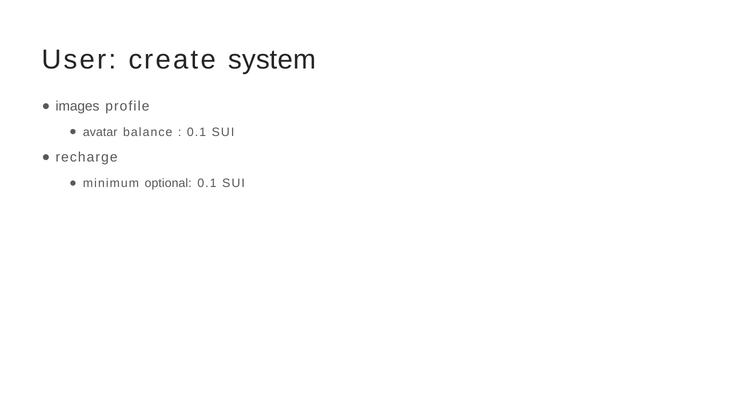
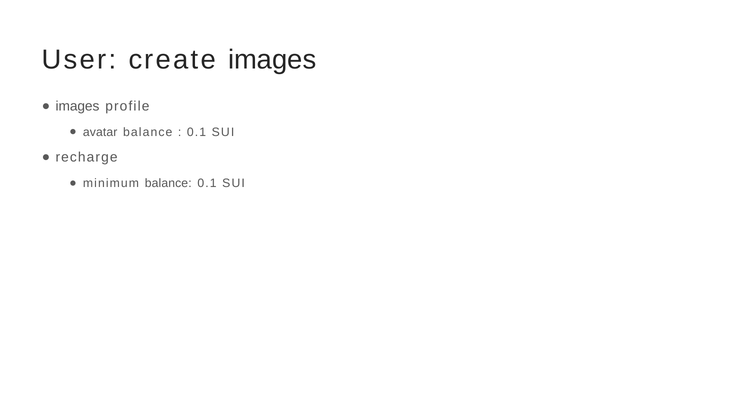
create system: system -> images
minimum optional: optional -> balance
